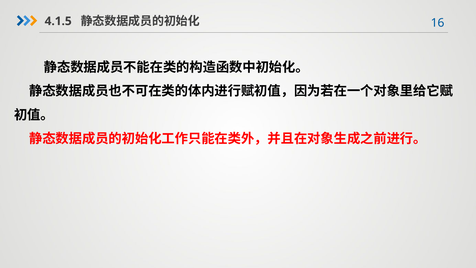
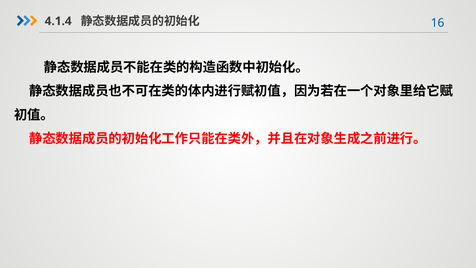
4.1.5: 4.1.5 -> 4.1.4
